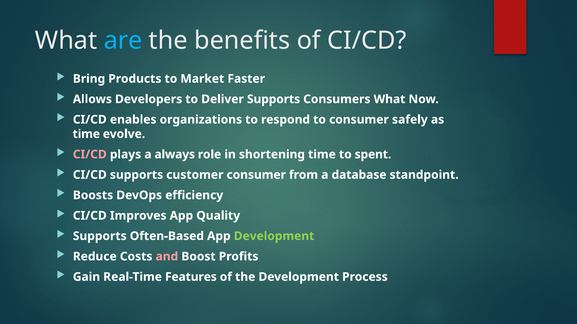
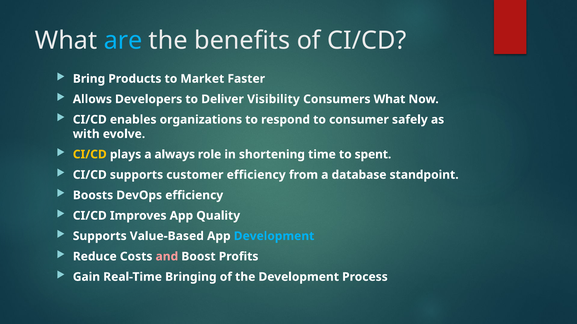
Deliver Supports: Supports -> Visibility
time at (86, 134): time -> with
CI/CD at (90, 155) colour: pink -> yellow
customer consumer: consumer -> efficiency
Often-Based: Often-Based -> Value-Based
Development at (274, 236) colour: light green -> light blue
Features: Features -> Bringing
